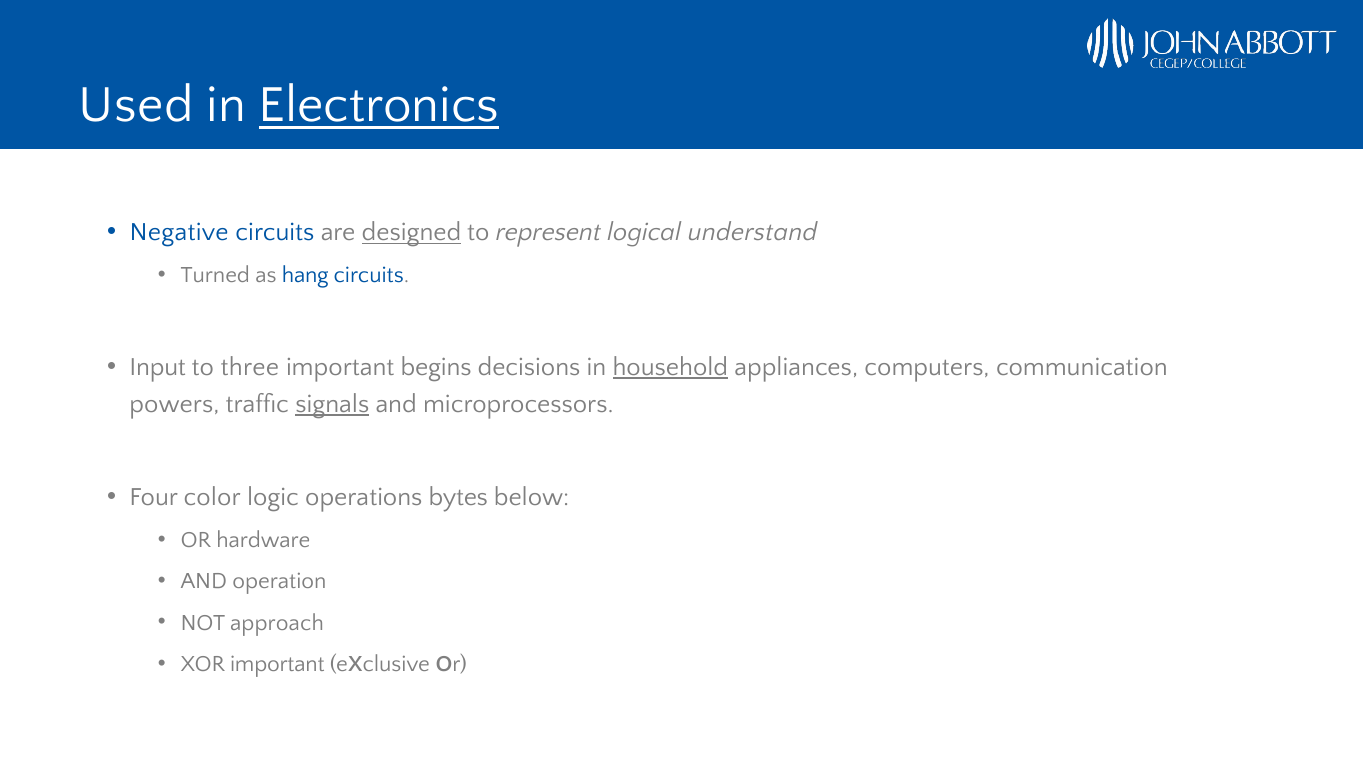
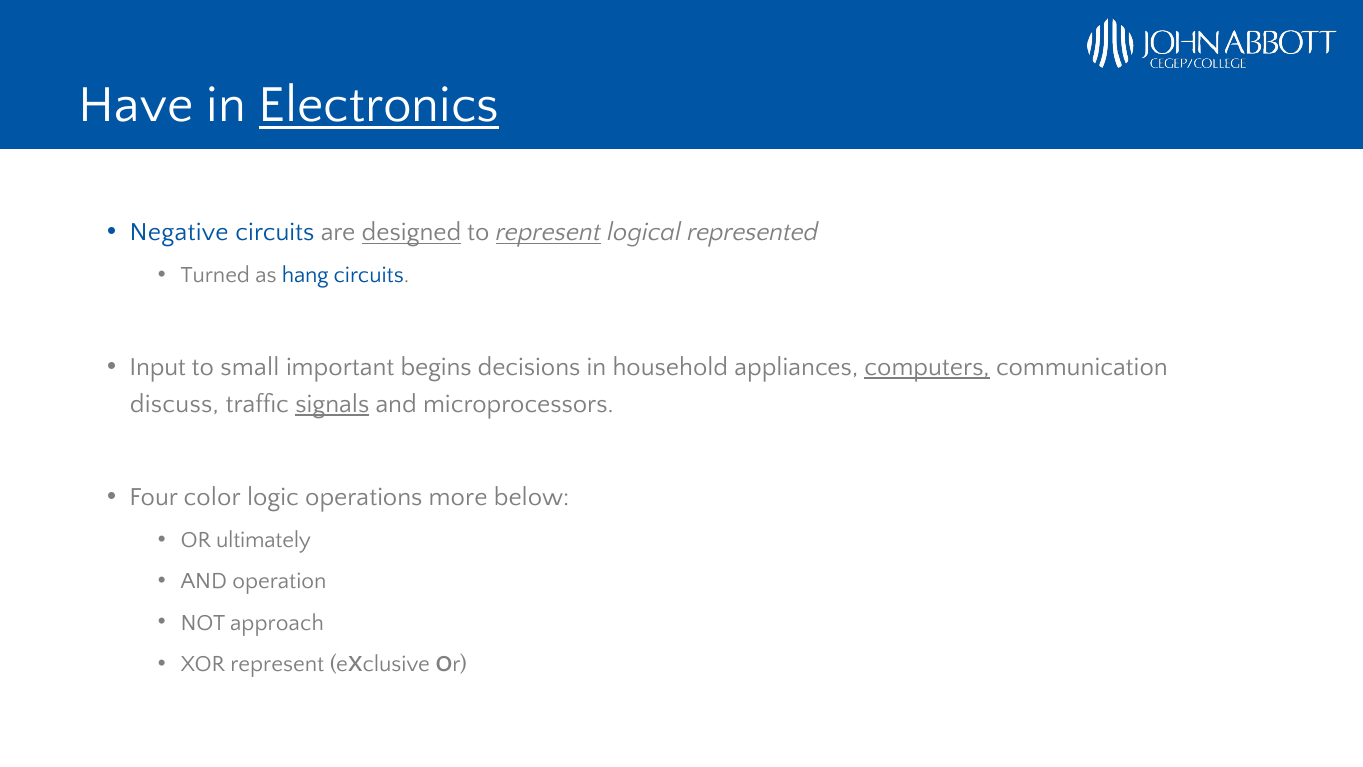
Used: Used -> Have
represent at (548, 232) underline: none -> present
understand: understand -> represented
three: three -> small
household underline: present -> none
computers underline: none -> present
powers: powers -> discuss
bytes: bytes -> more
hardware: hardware -> ultimately
XOR important: important -> represent
